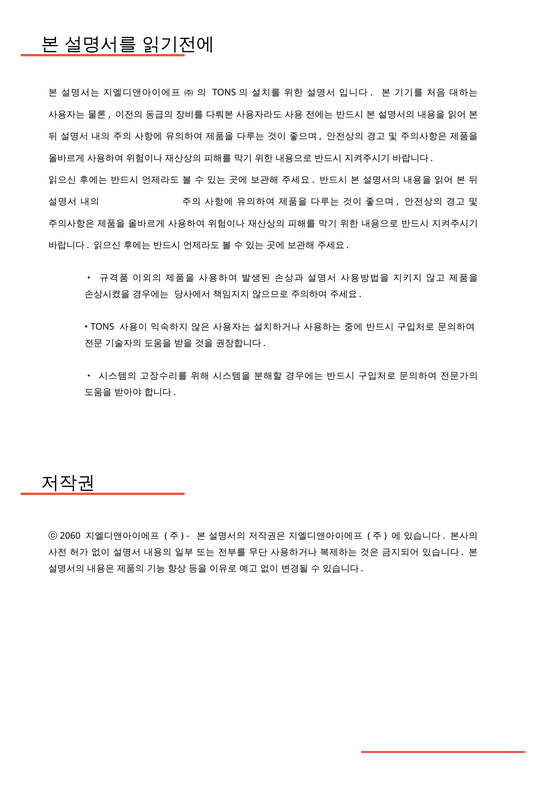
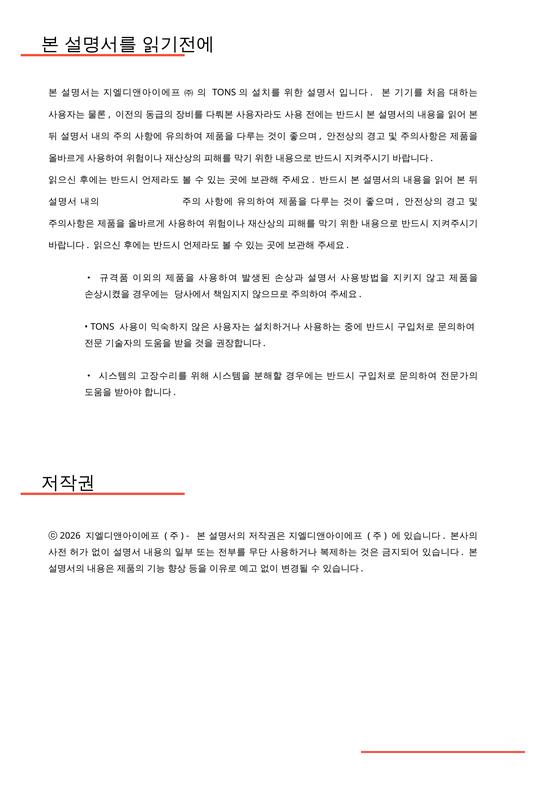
2060: 2060 -> 2026
